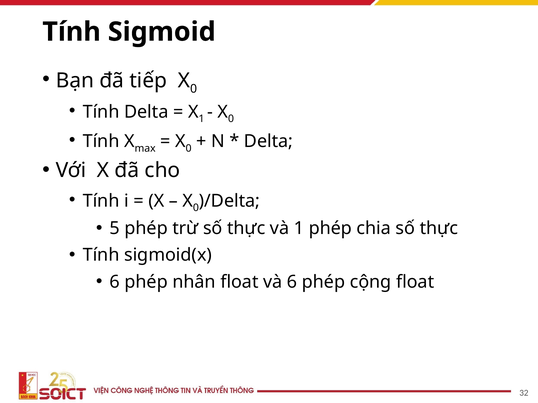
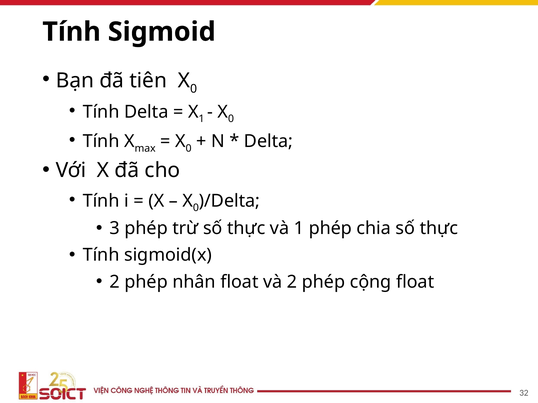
tiếp: tiếp -> tiên
5: 5 -> 3
6 at (115, 282): 6 -> 2
và 6: 6 -> 2
